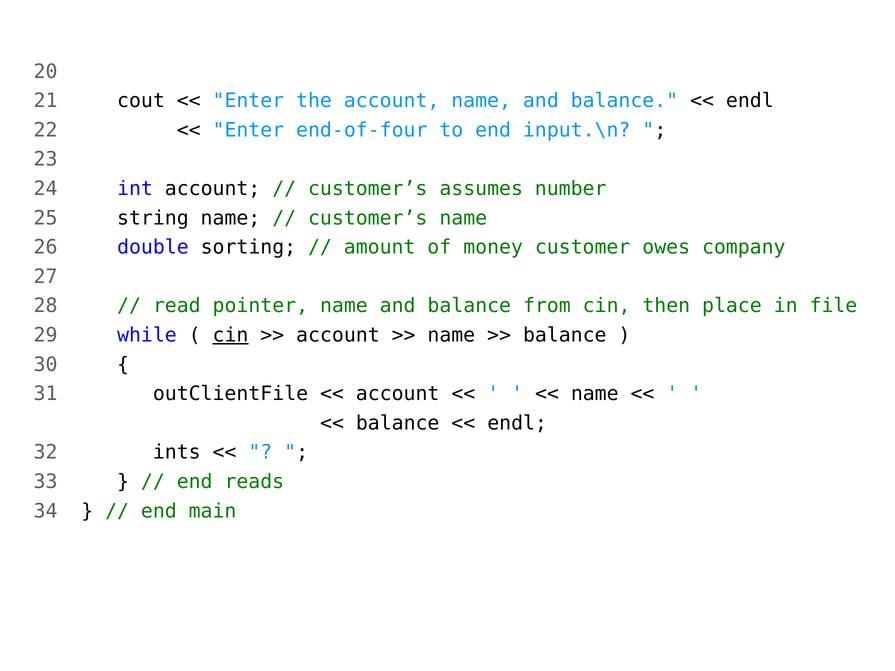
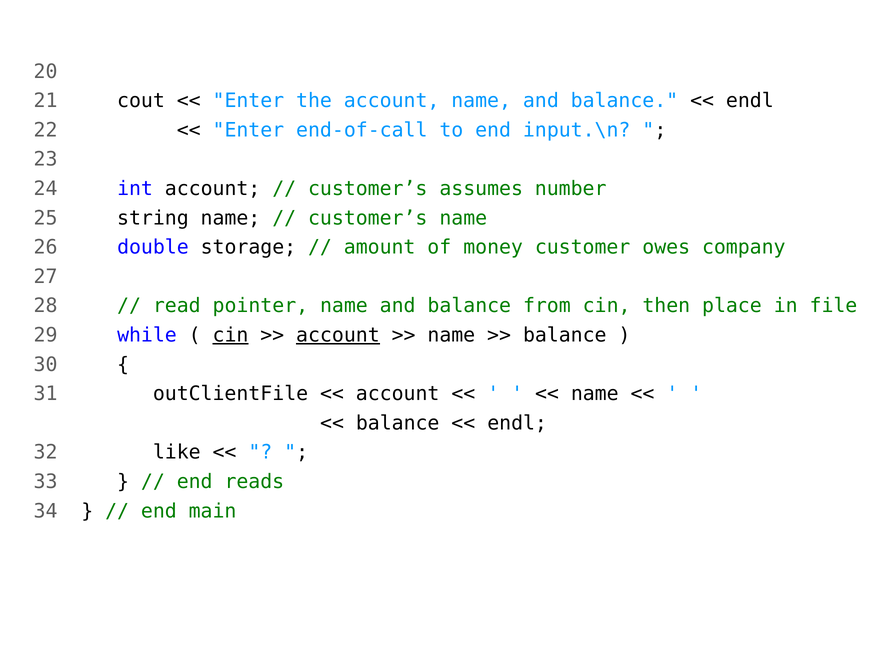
end-of-four: end-of-four -> end-of-call
sorting: sorting -> storage
account at (338, 335) underline: none -> present
ints: ints -> like
